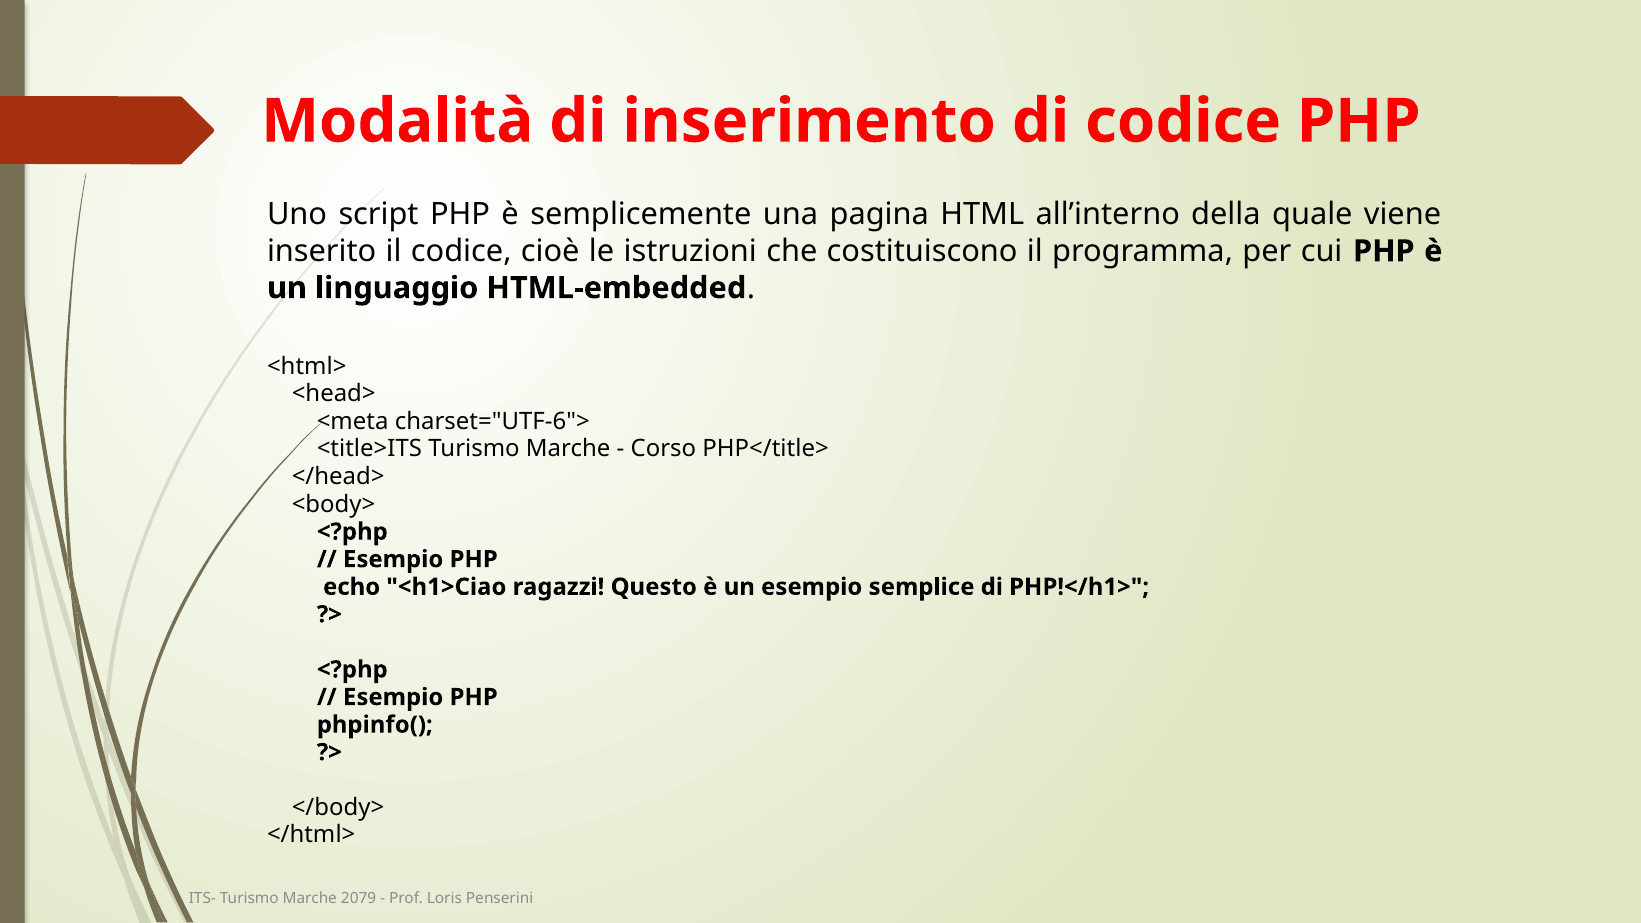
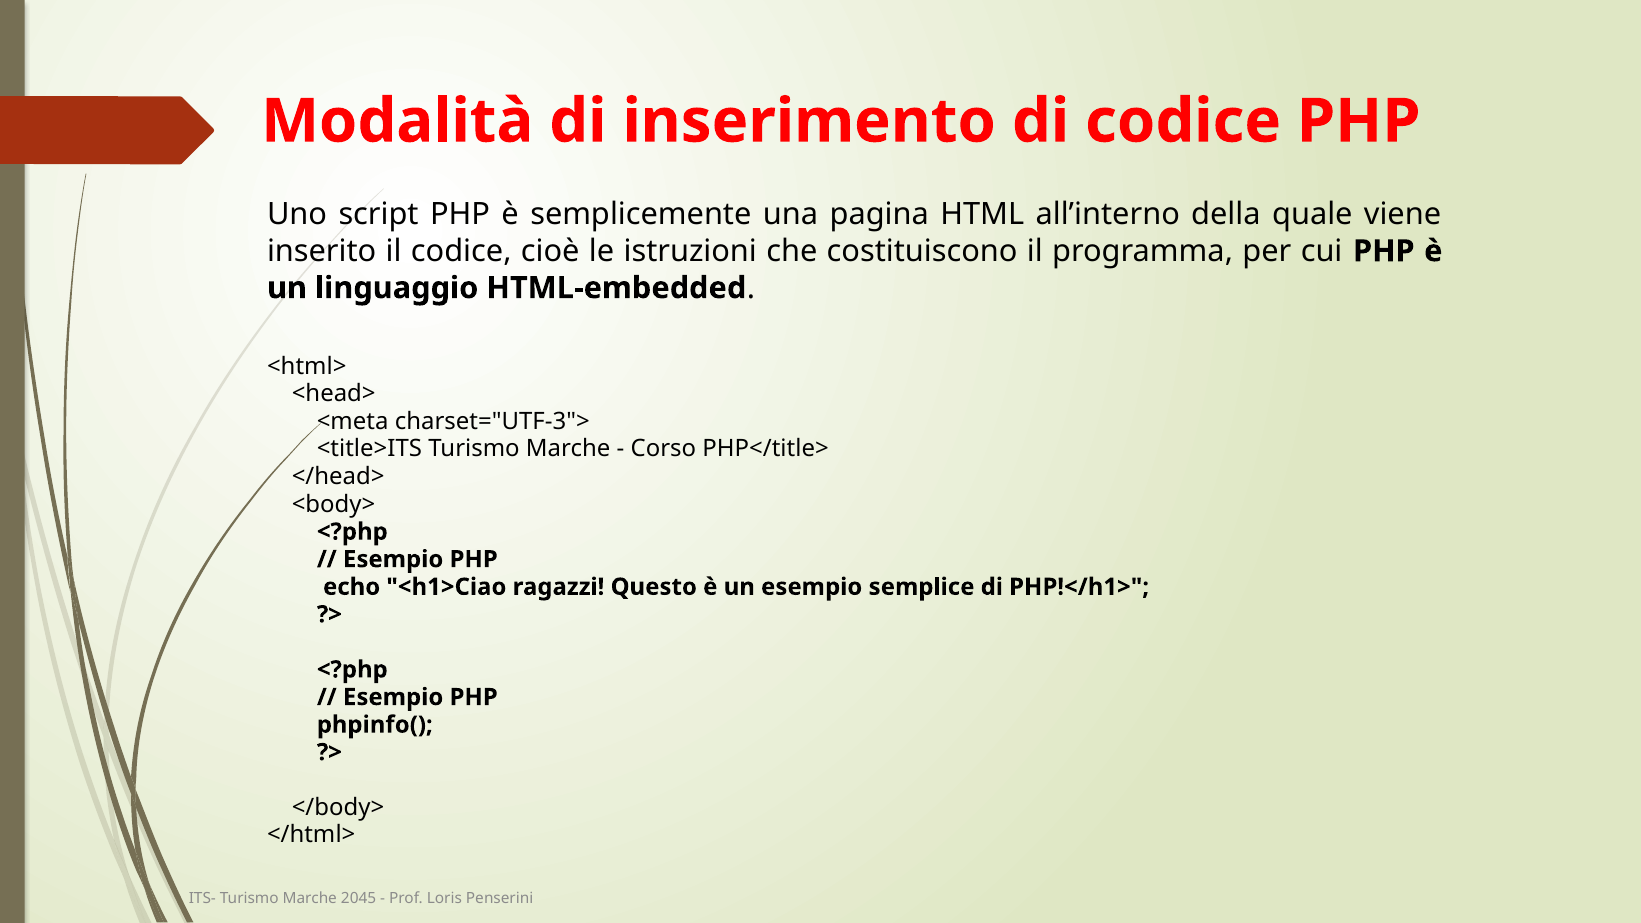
charset="UTF-6">: charset="UTF-6"> -> charset="UTF-3">
2079: 2079 -> 2045
